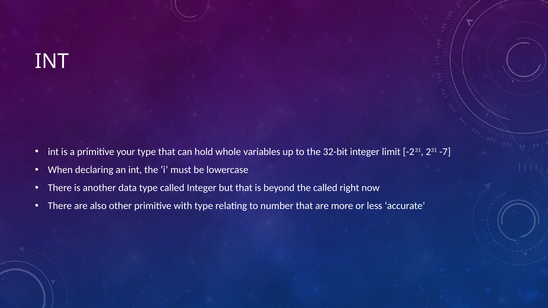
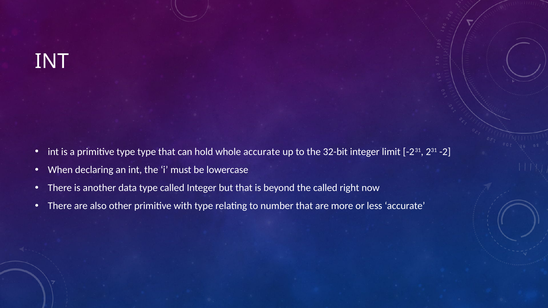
primitive your: your -> type
whole variables: variables -> accurate
-7: -7 -> -2
